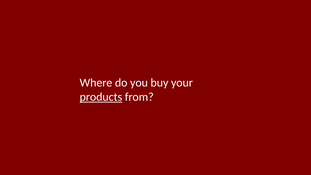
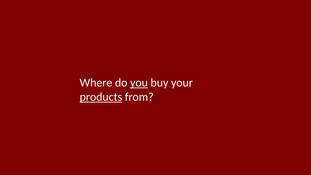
you underline: none -> present
